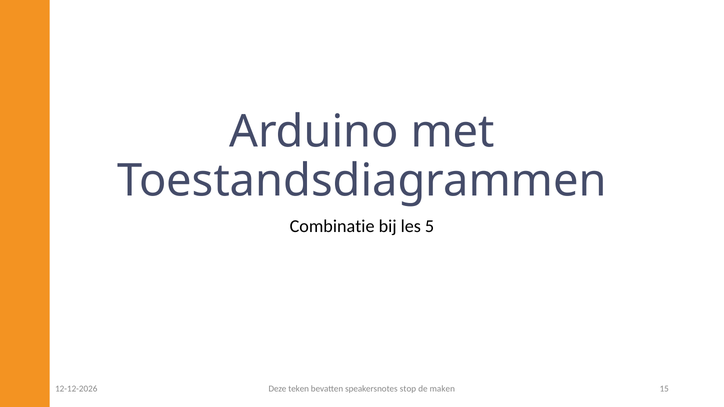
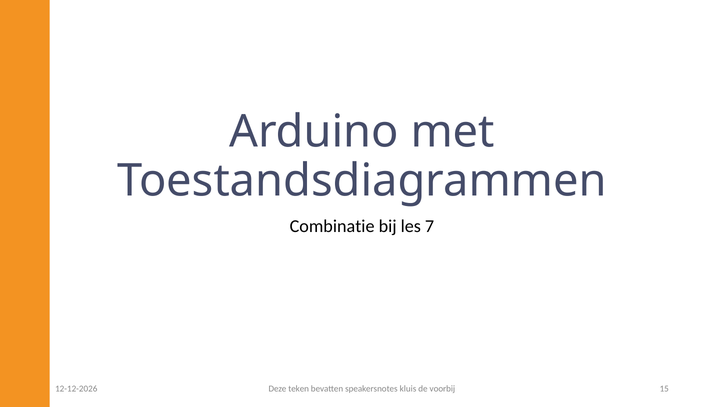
5: 5 -> 7
stop: stop -> kluis
maken: maken -> voorbij
